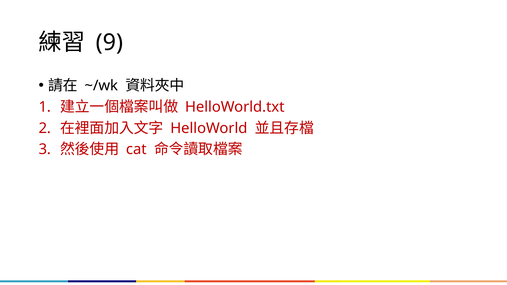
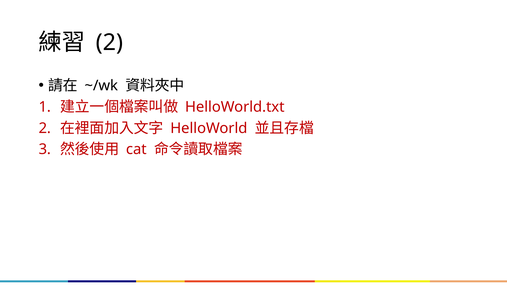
9 at (110, 43): 9 -> 2
